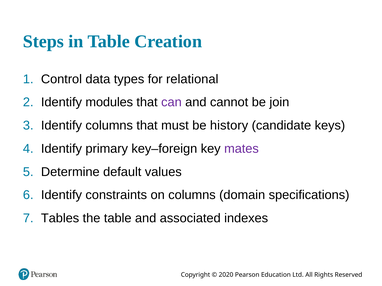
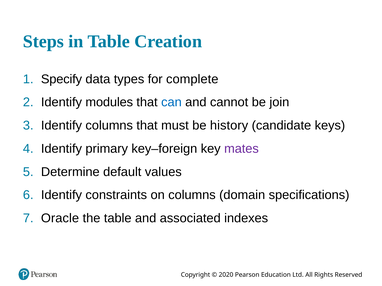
Control: Control -> Specify
relational: relational -> complete
can colour: purple -> blue
Tables: Tables -> Oracle
